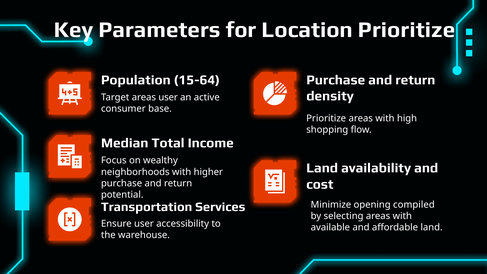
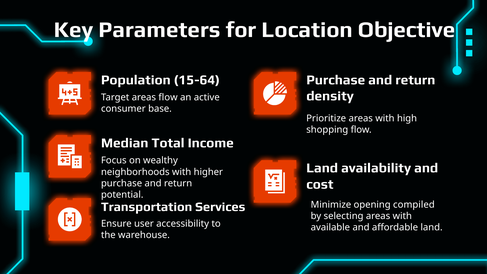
Location Prioritize: Prioritize -> Objective
areas user: user -> flow
